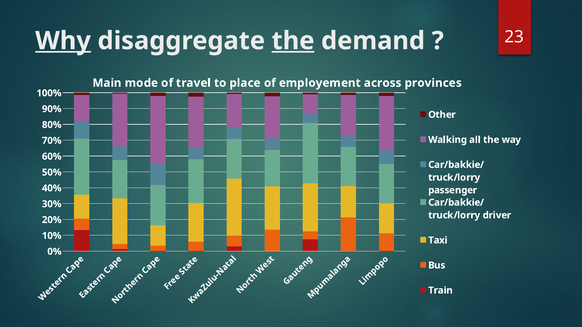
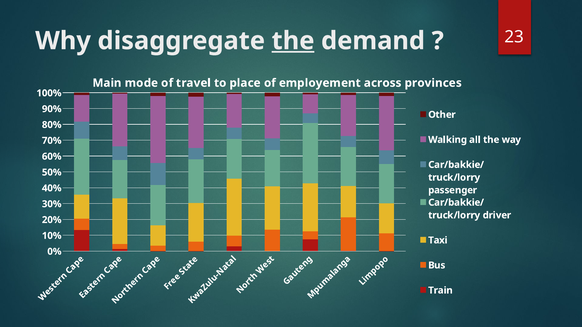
Why underline: present -> none
